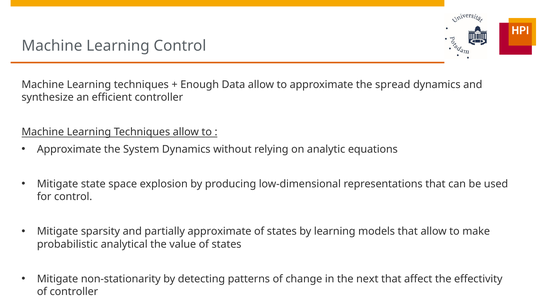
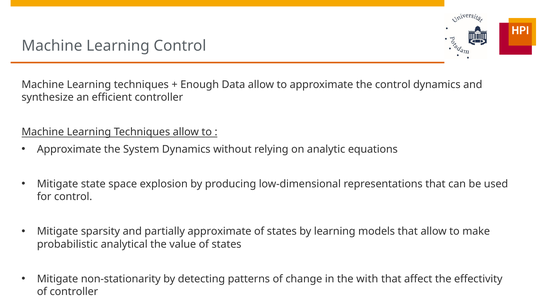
the spread: spread -> control
next: next -> with
